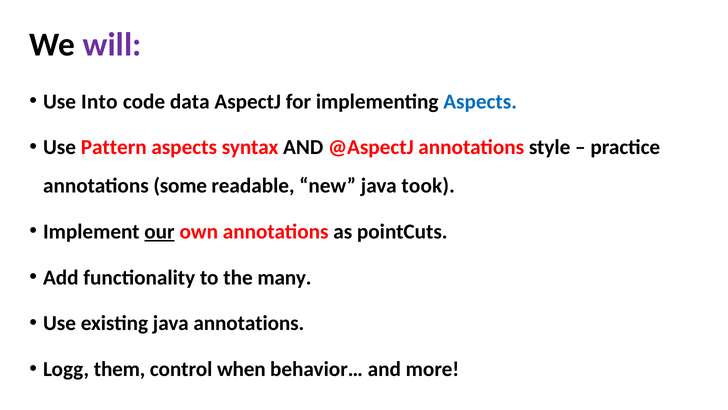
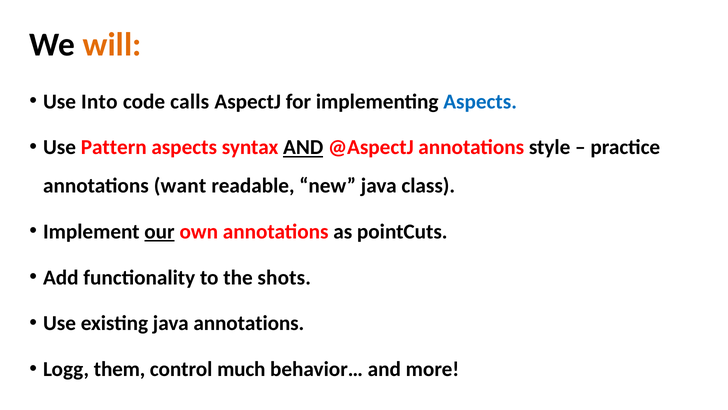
will colour: purple -> orange
data: data -> calls
AND at (303, 147) underline: none -> present
some: some -> want
took: took -> class
many: many -> shots
when: when -> much
